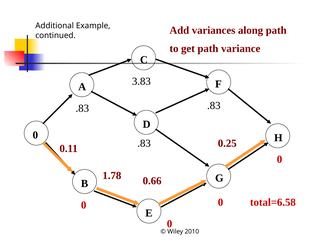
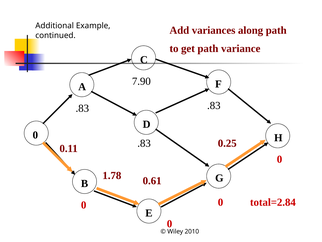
3.83: 3.83 -> 7.90
0.66: 0.66 -> 0.61
total=6.58: total=6.58 -> total=2.84
